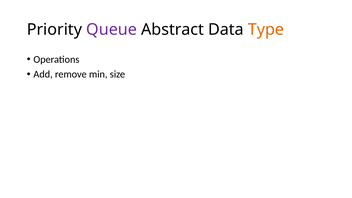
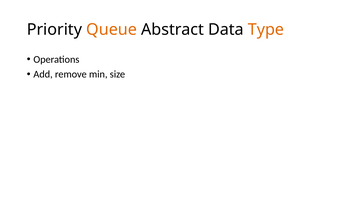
Queue colour: purple -> orange
